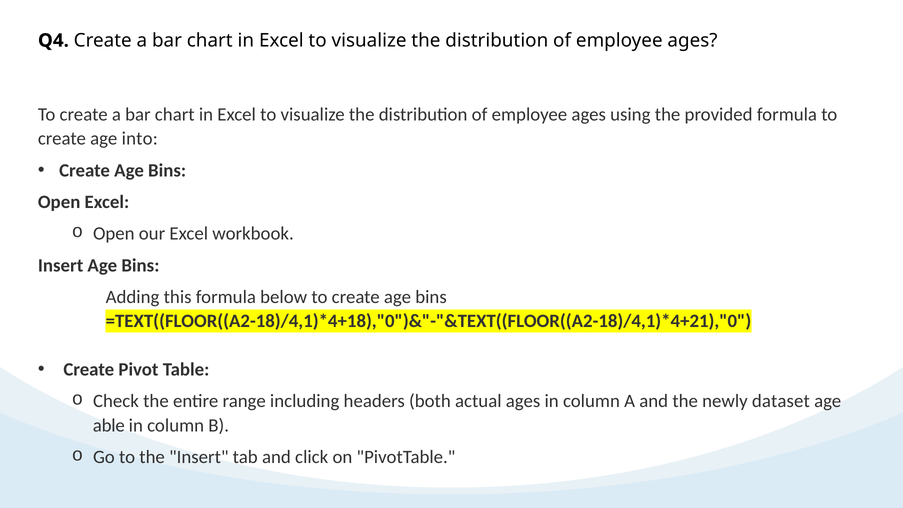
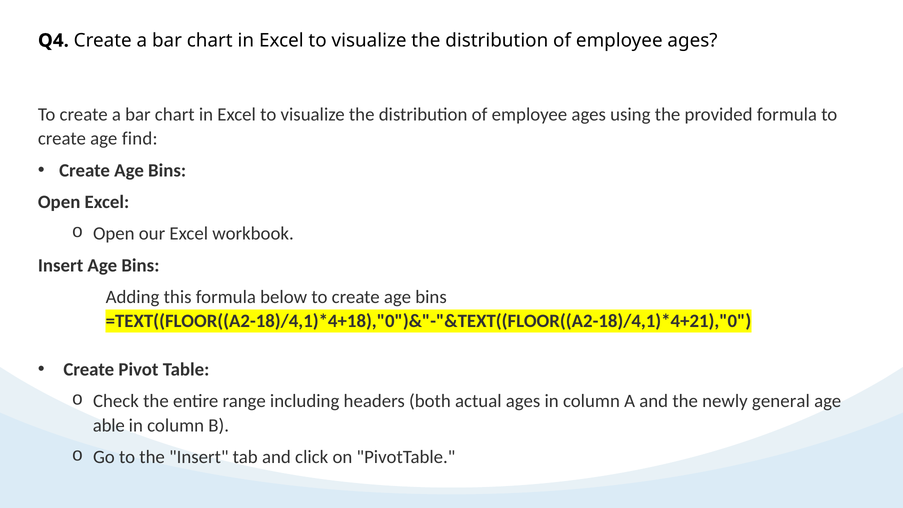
into: into -> find
dataset: dataset -> general
